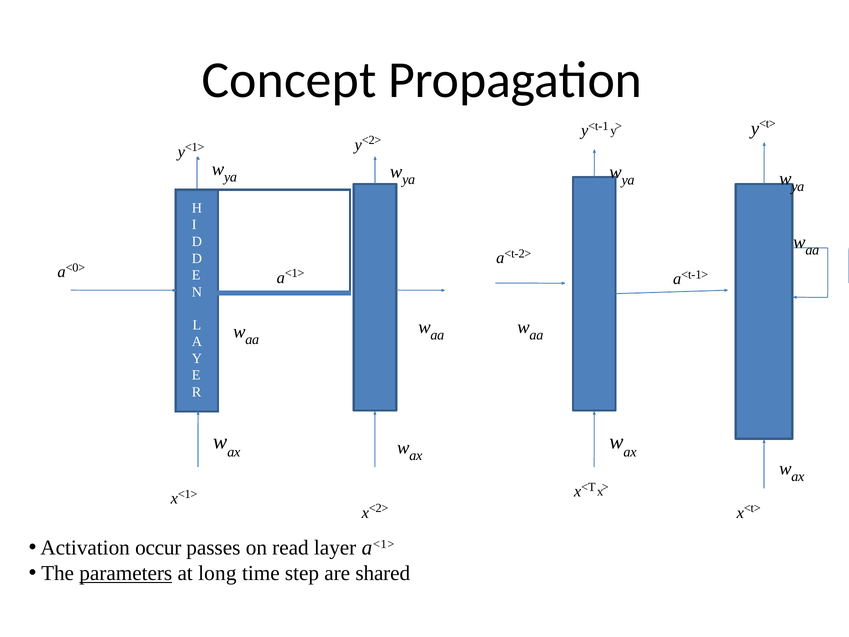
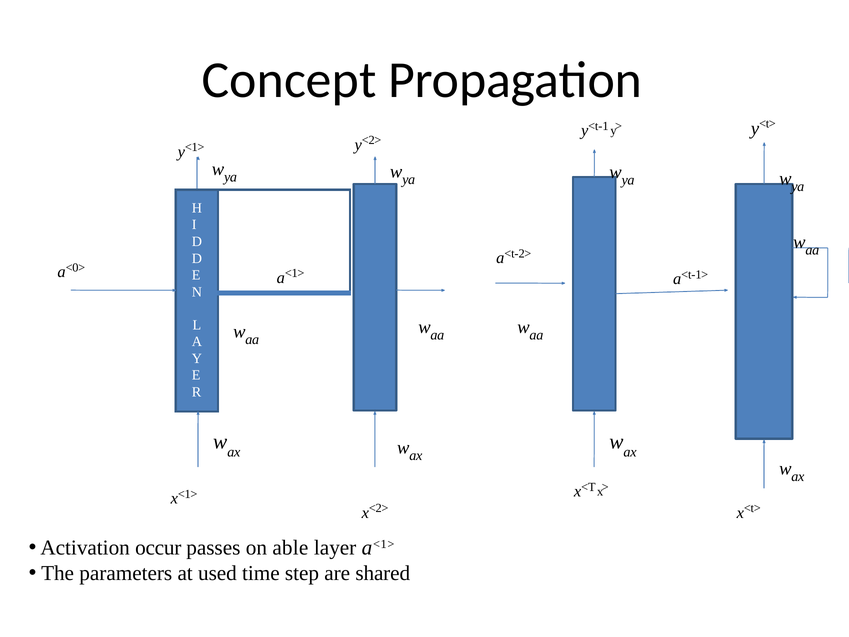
read: read -> able
parameters underline: present -> none
long: long -> used
